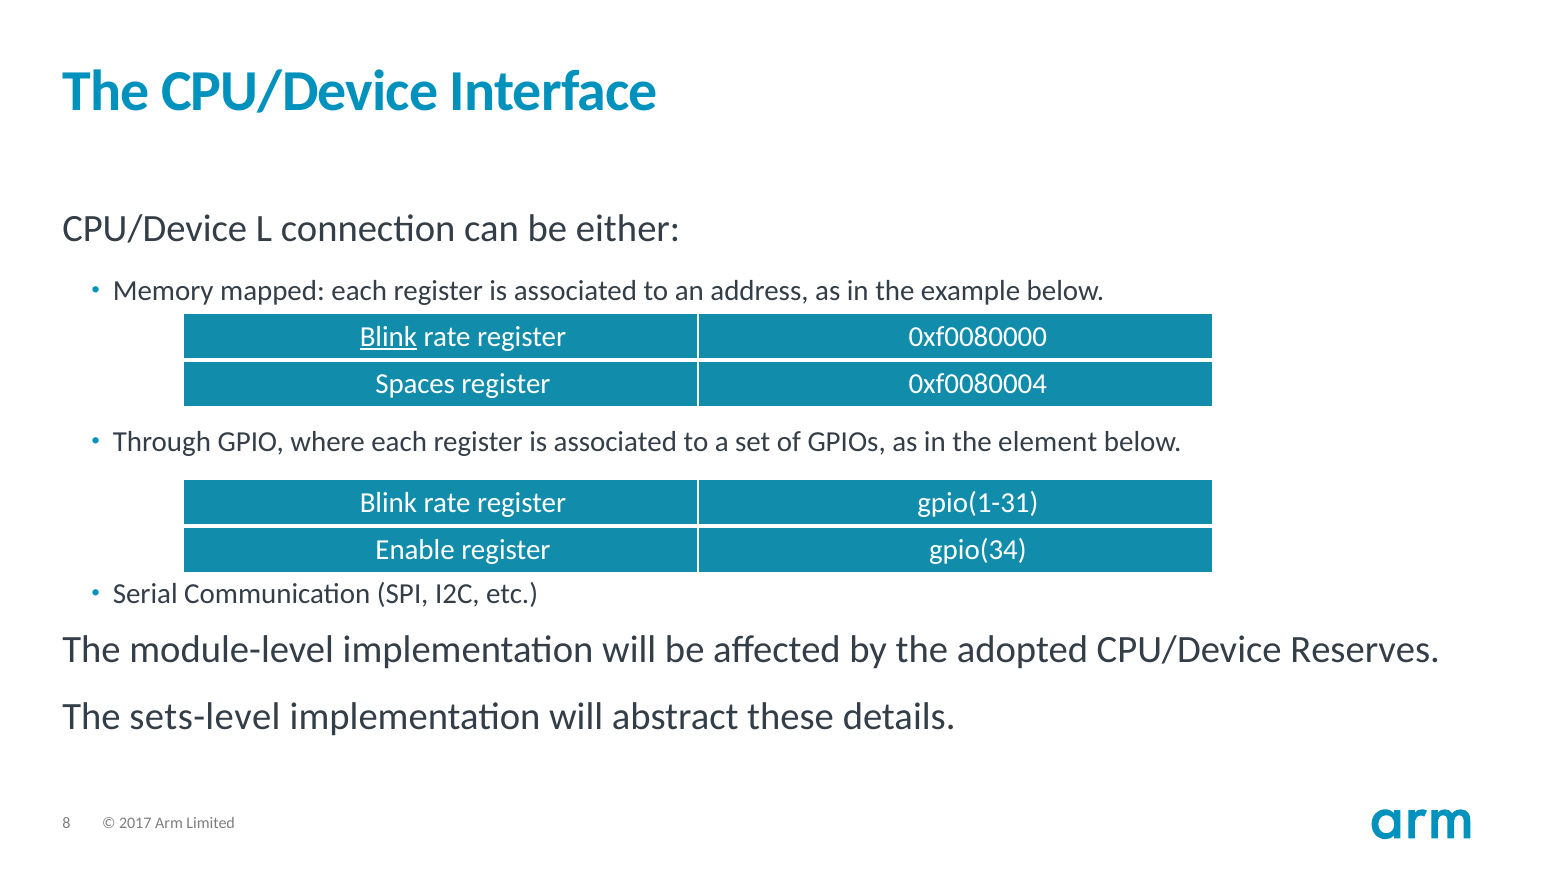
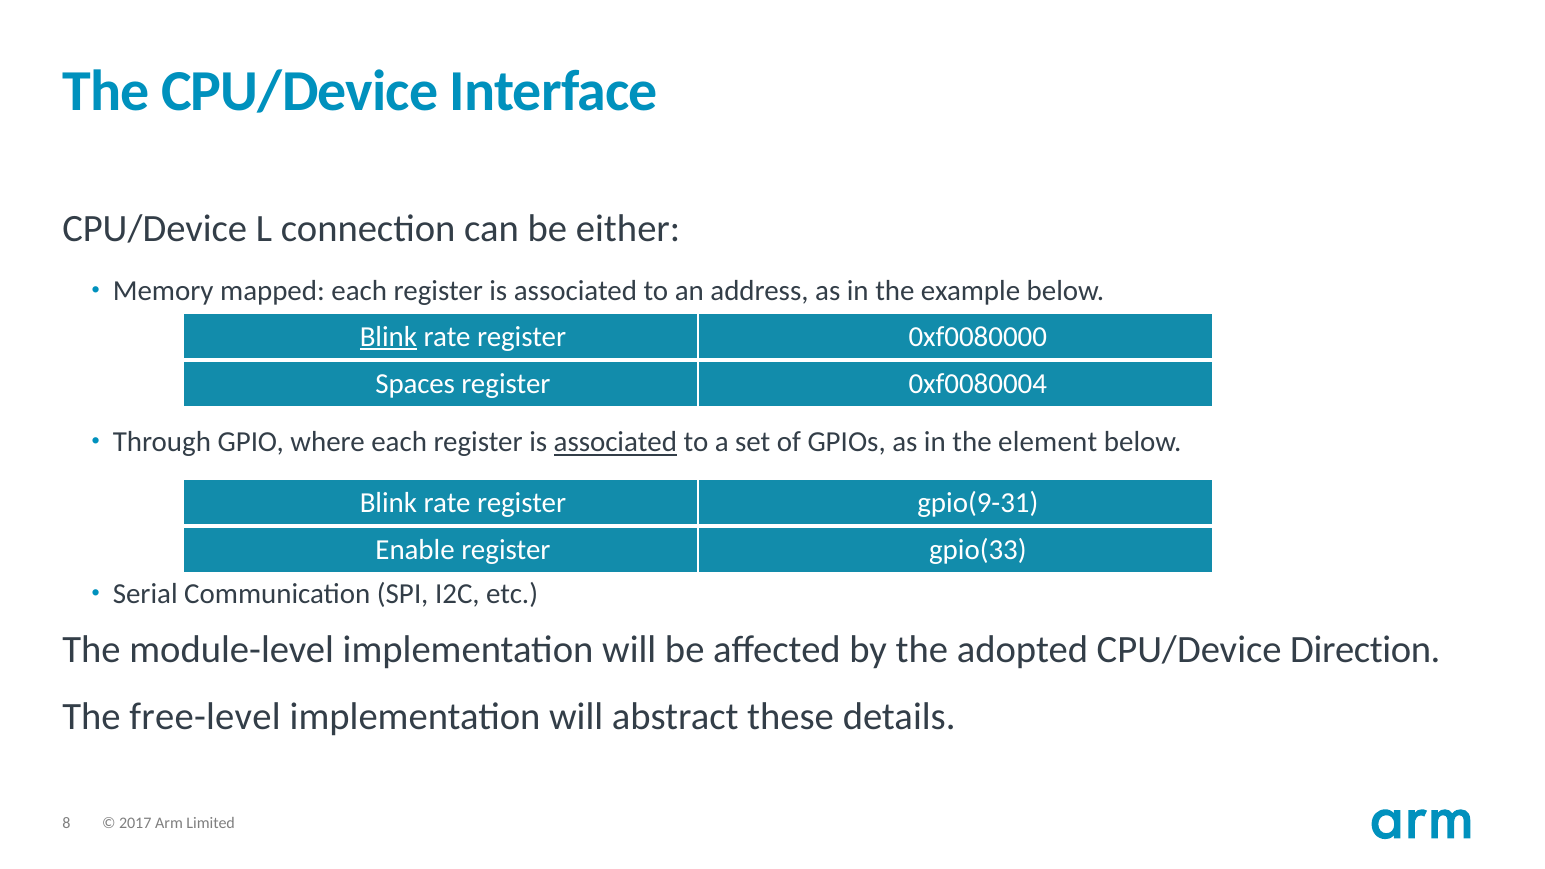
associated at (615, 442) underline: none -> present
gpio(1-31: gpio(1-31 -> gpio(9-31
gpio(34: gpio(34 -> gpio(33
Reserves: Reserves -> Direction
sets-level: sets-level -> free-level
